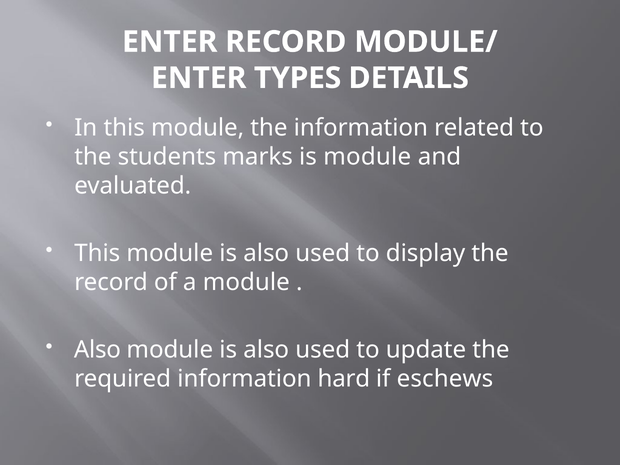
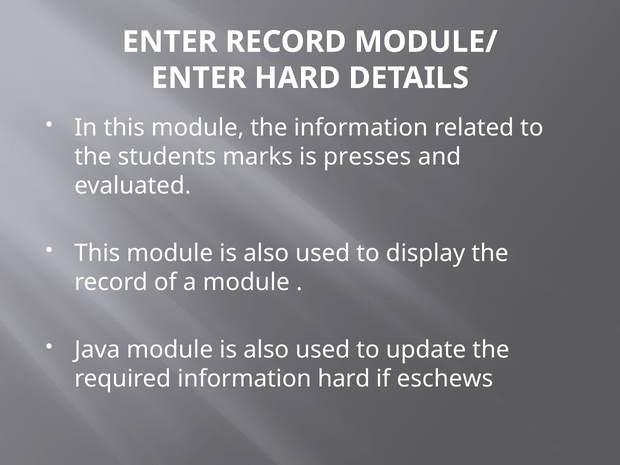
ENTER TYPES: TYPES -> HARD
is module: module -> presses
Also at (97, 350): Also -> Java
